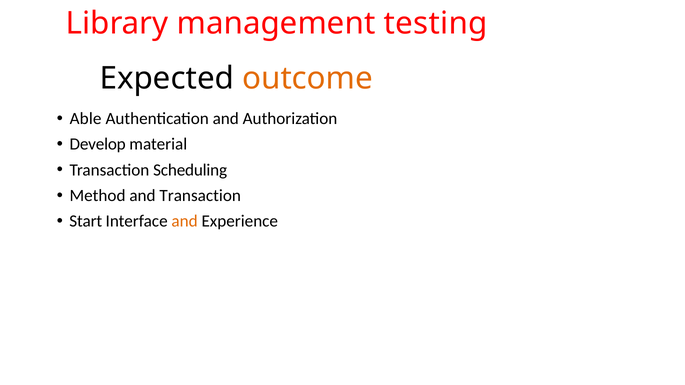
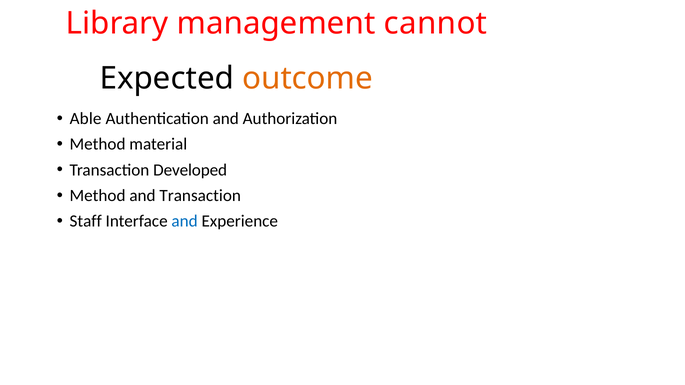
testing: testing -> cannot
Develop at (98, 144): Develop -> Method
Scheduling: Scheduling -> Developed
Start: Start -> Staff
and at (185, 221) colour: orange -> blue
